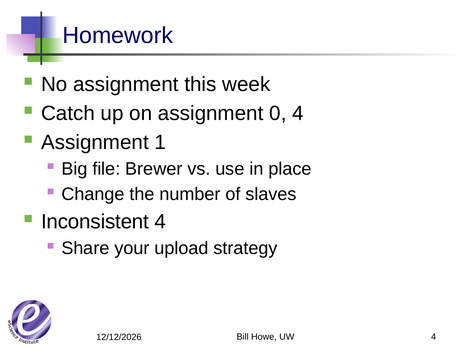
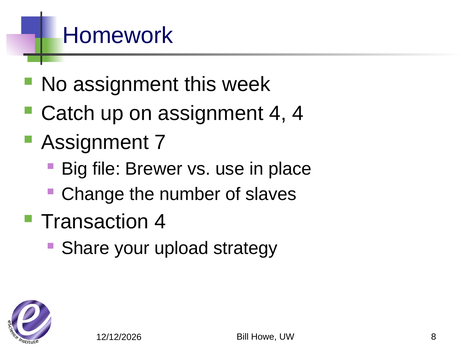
assignment 0: 0 -> 4
1: 1 -> 7
Inconsistent: Inconsistent -> Transaction
UW 4: 4 -> 8
